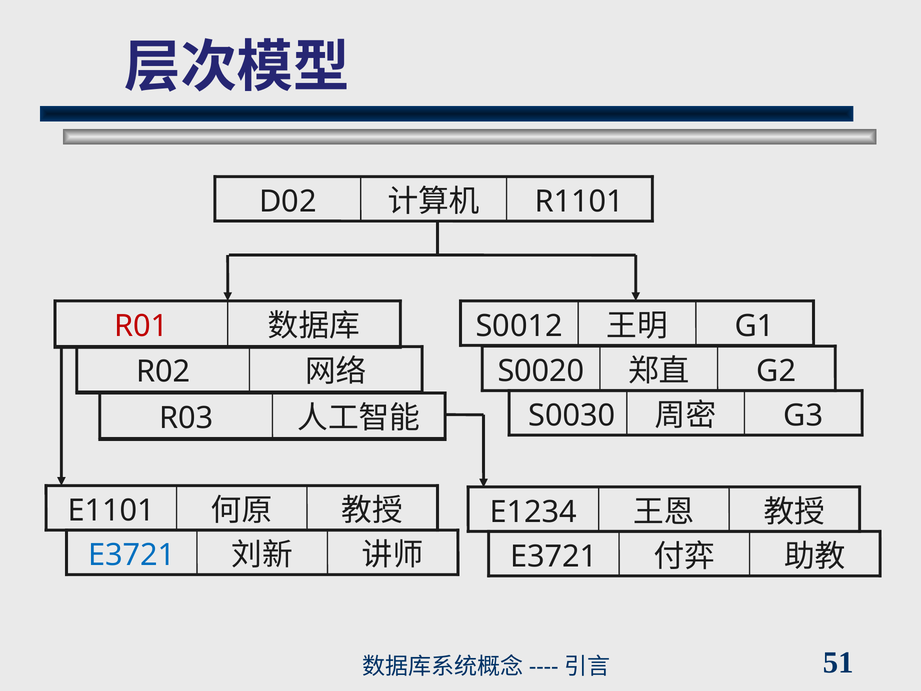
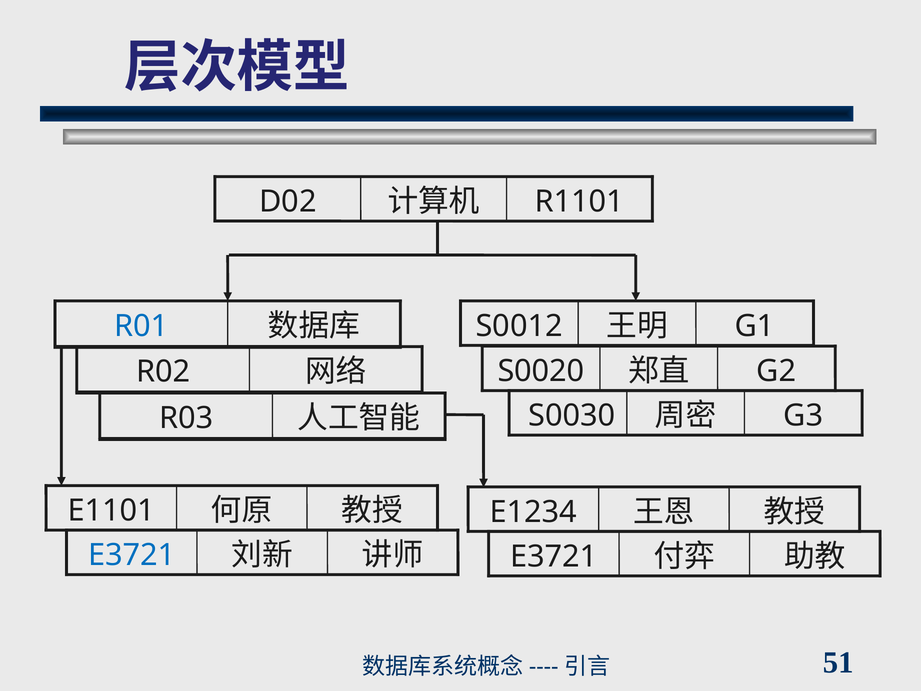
R01 colour: red -> blue
